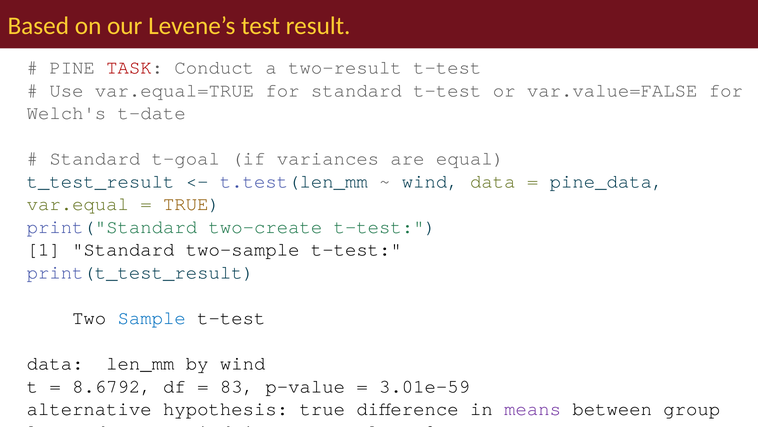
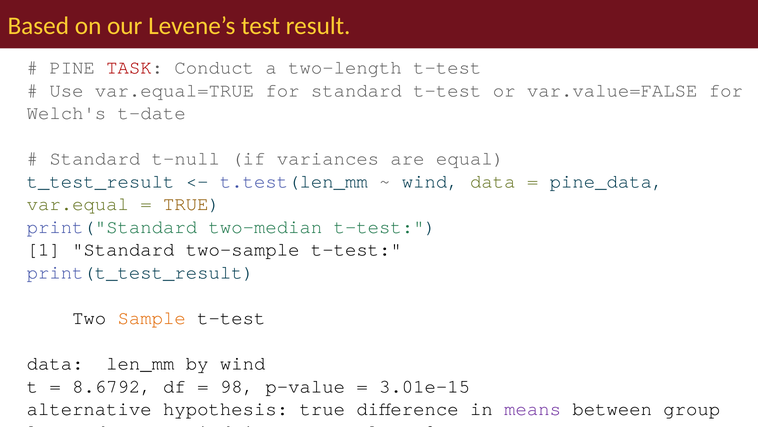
two-result: two-result -> two-length
t-goal: t-goal -> t-null
two-create: two-create -> two-median
Sample at (152, 318) colour: blue -> orange
83: 83 -> 98
3.01e-59: 3.01e-59 -> 3.01e-15
